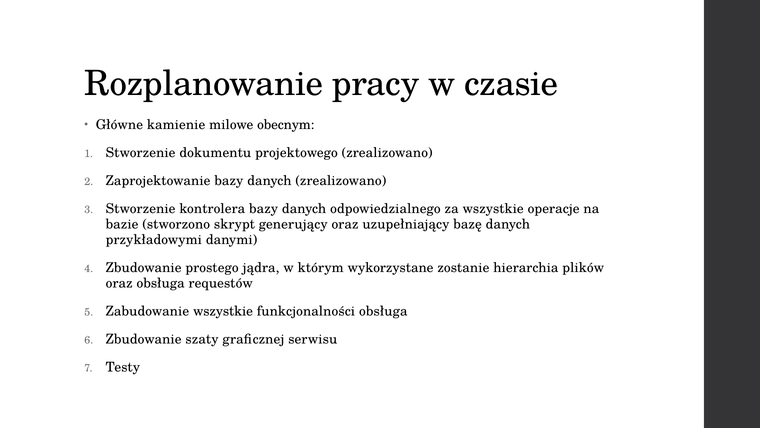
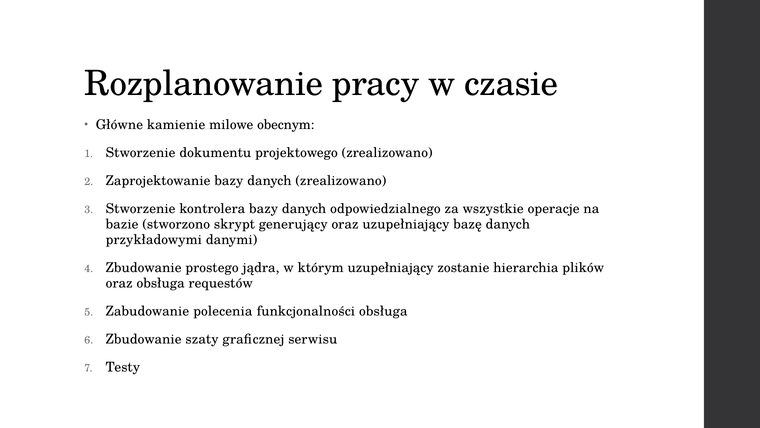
którym wykorzystane: wykorzystane -> uzupełniający
Zabudowanie wszystkie: wszystkie -> polecenia
